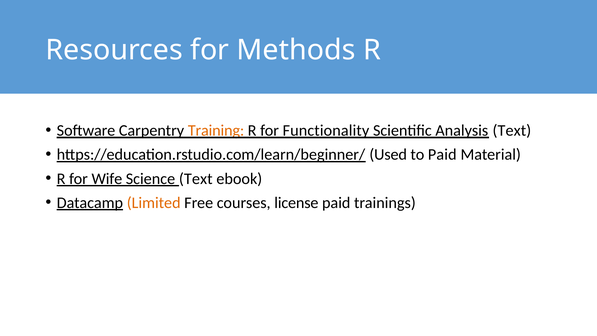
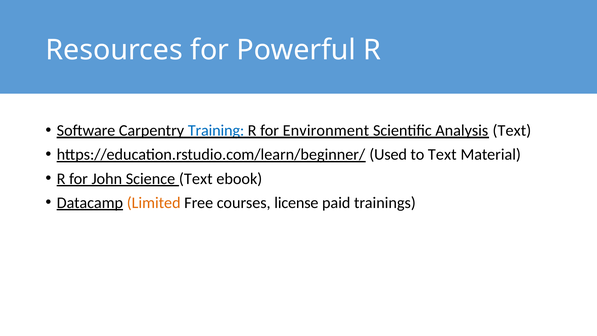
Methods: Methods -> Powerful
Training colour: orange -> blue
Functionality: Functionality -> Environment
to Paid: Paid -> Text
Wife: Wife -> John
